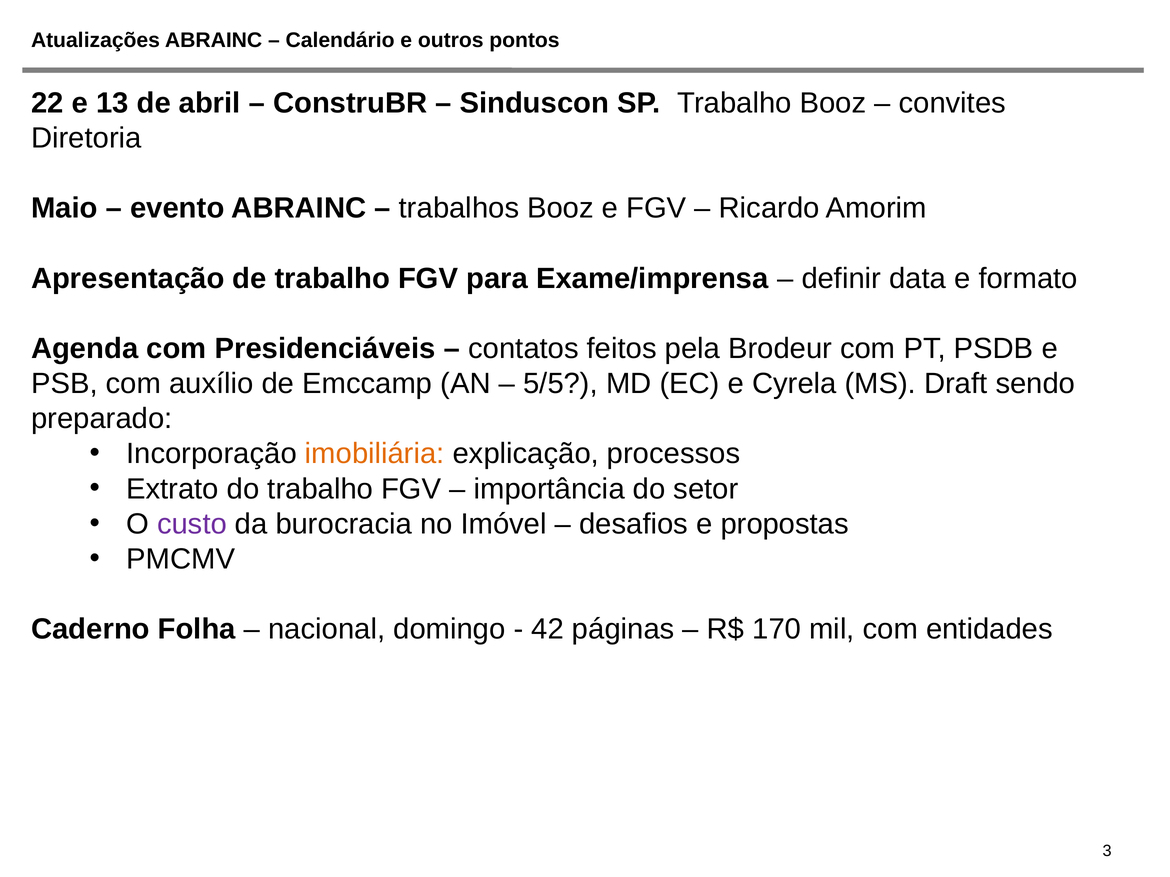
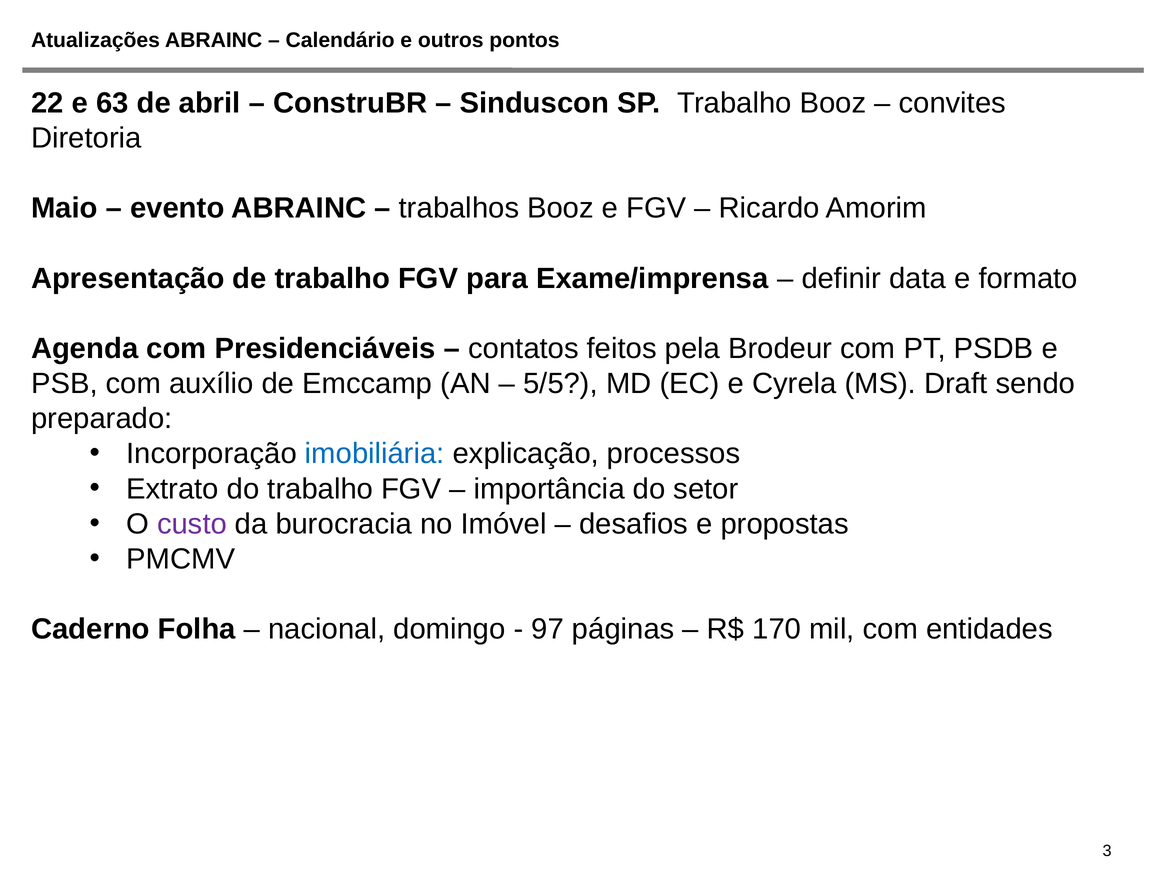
13: 13 -> 63
imobiliária colour: orange -> blue
42: 42 -> 97
